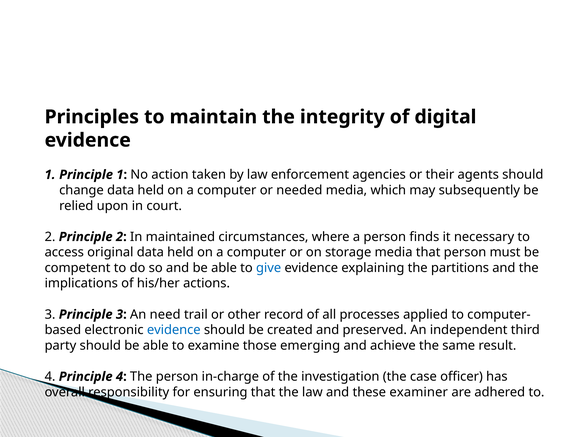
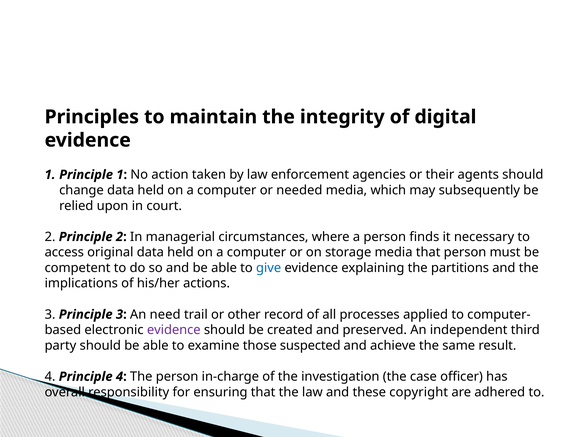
maintained: maintained -> managerial
evidence at (174, 330) colour: blue -> purple
emerging: emerging -> suspected
examiner: examiner -> copyright
